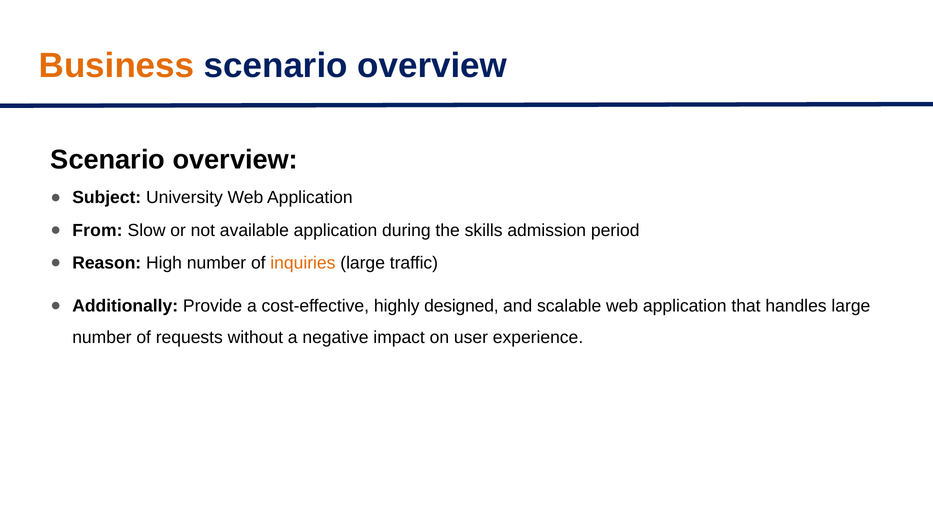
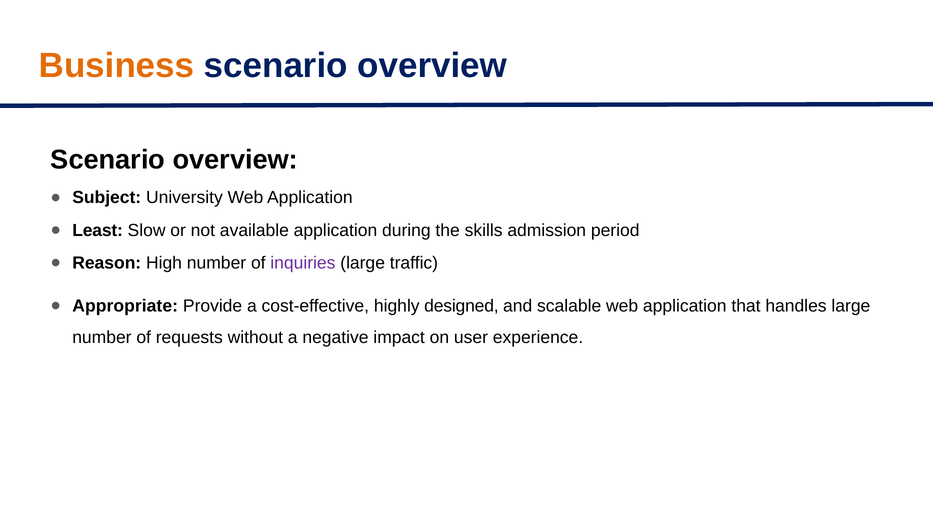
From: From -> Least
inquiries colour: orange -> purple
Additionally: Additionally -> Appropriate
